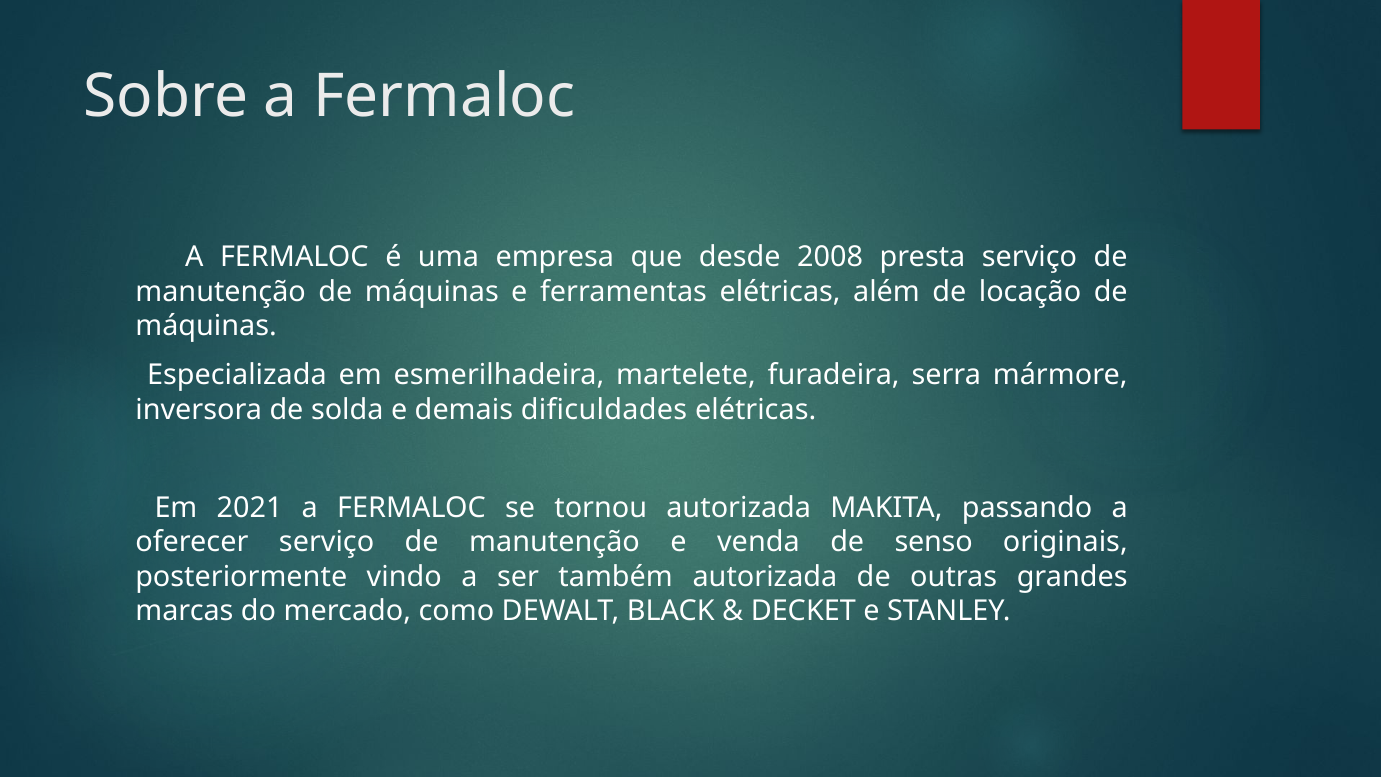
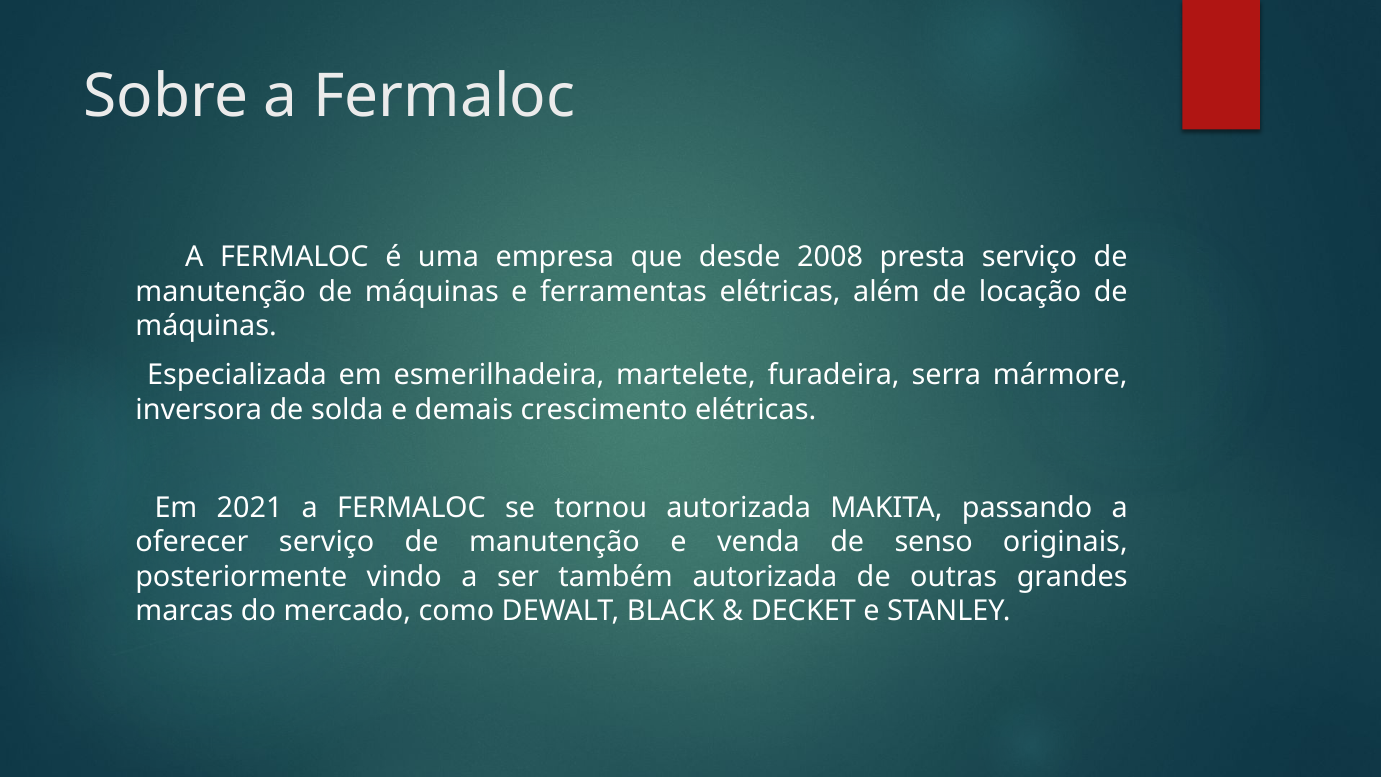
dificuldades: dificuldades -> crescimento
